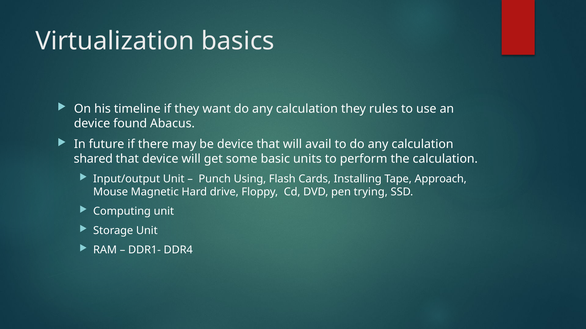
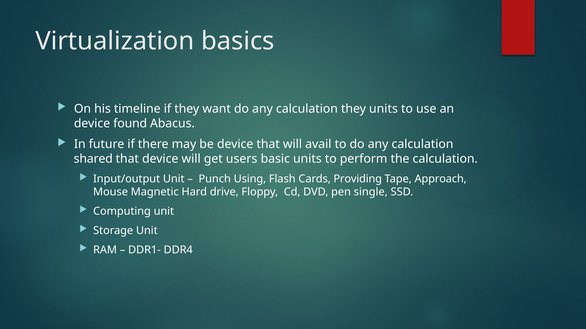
they rules: rules -> units
some: some -> users
Installing: Installing -> Providing
trying: trying -> single
